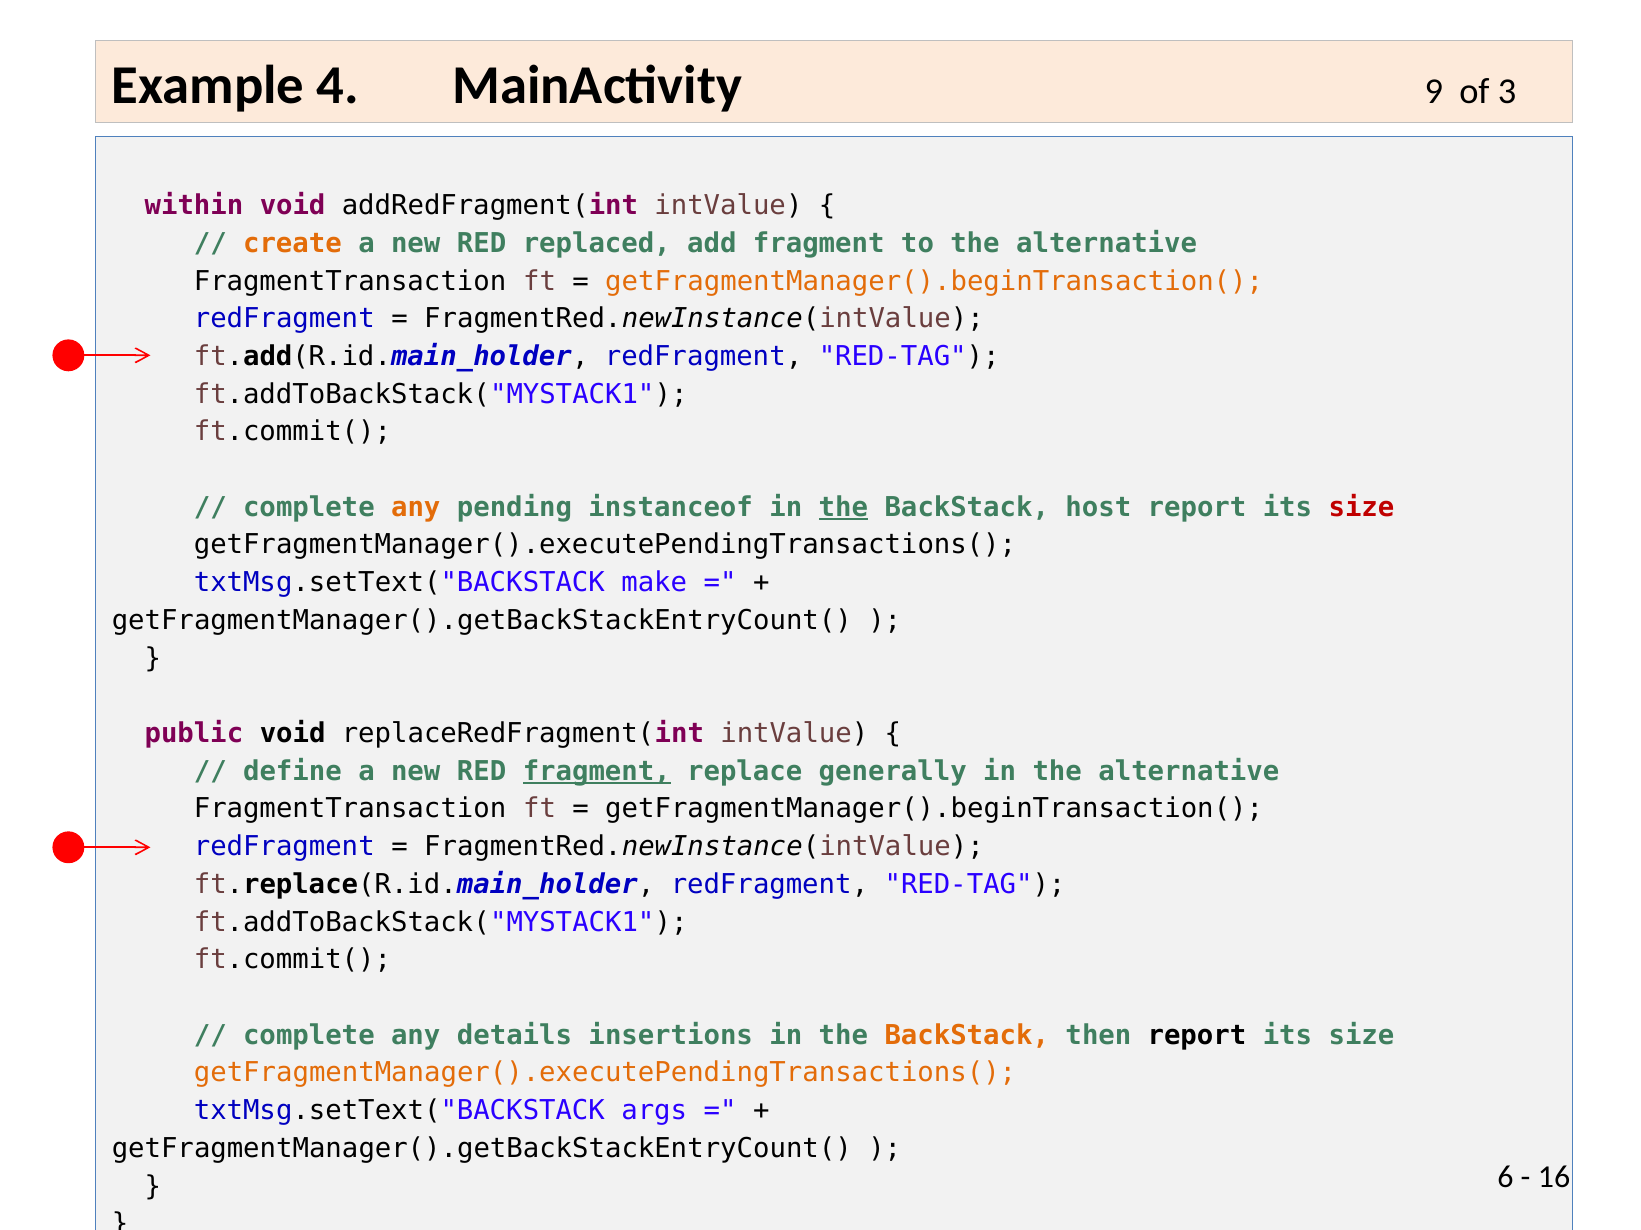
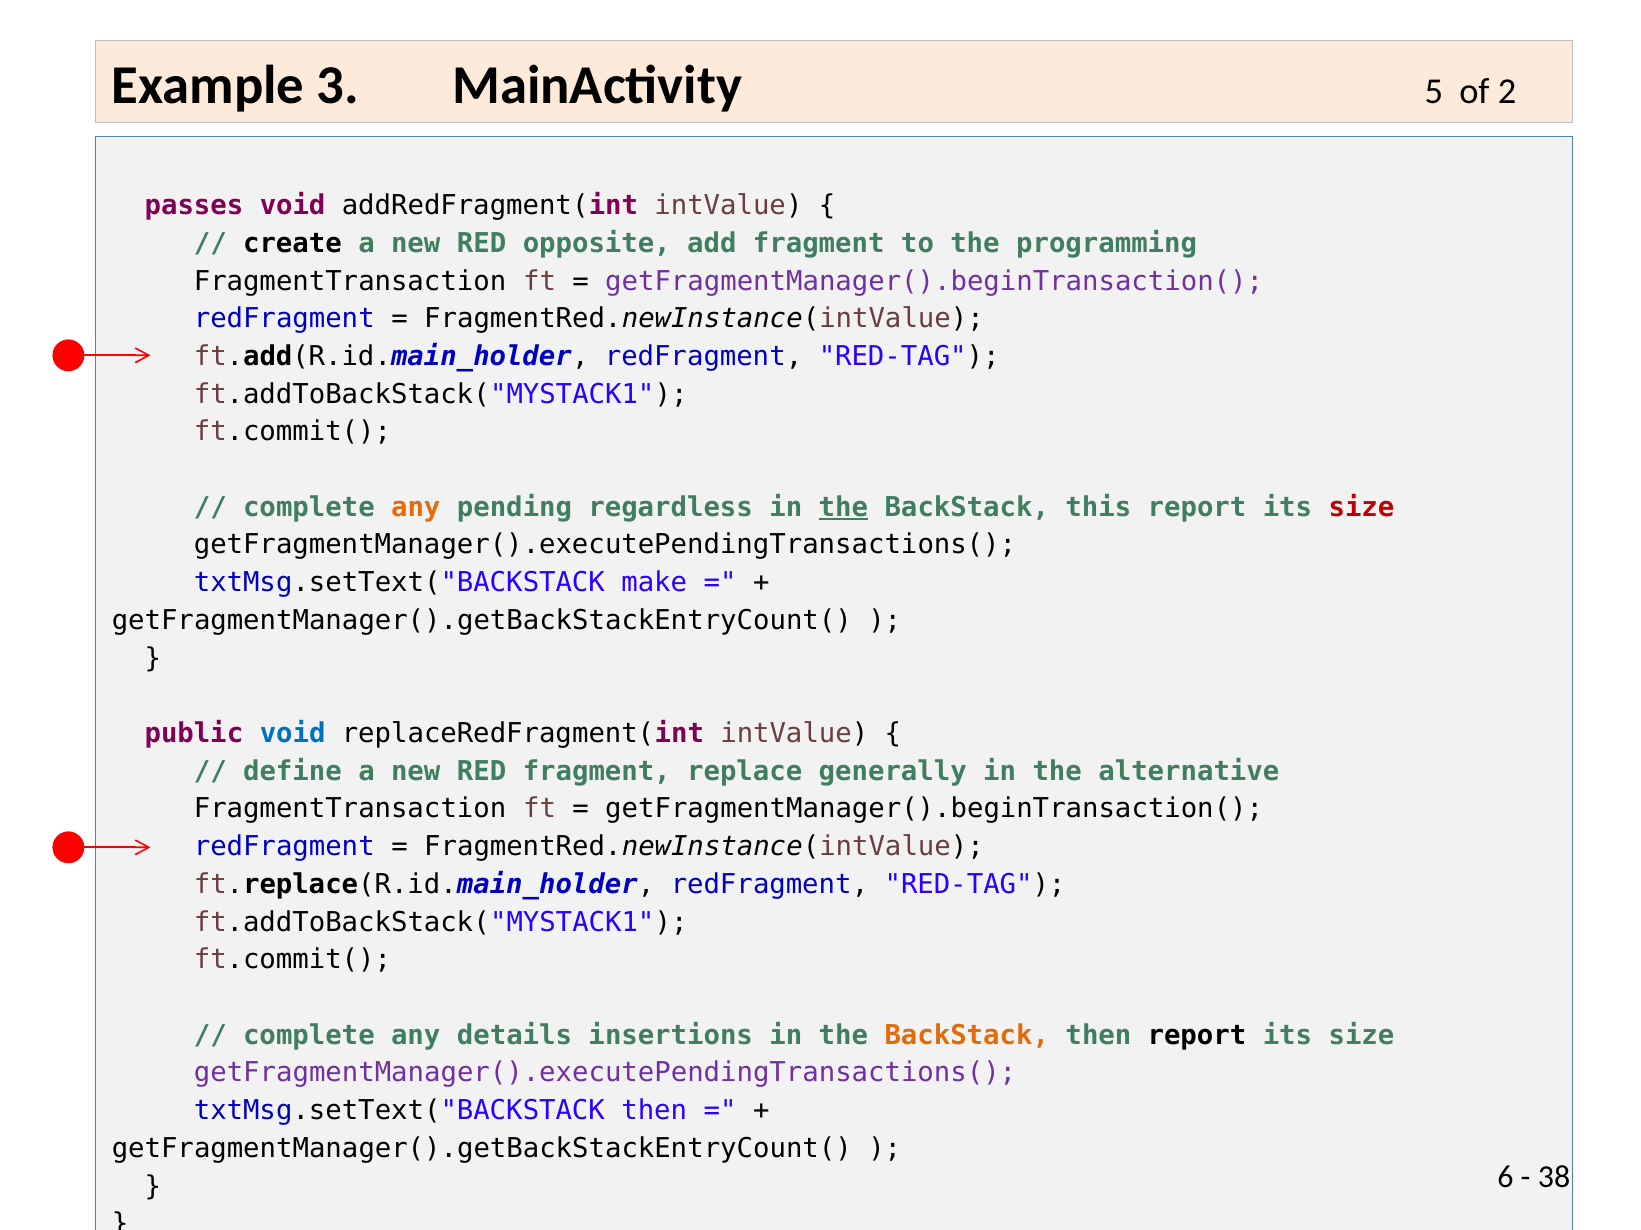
4: 4 -> 3
9: 9 -> 5
3: 3 -> 2
within: within -> passes
create colour: orange -> black
replaced: replaced -> opposite
to the alternative: alternative -> programming
getFragmentManager().beginTransaction( at (934, 281) colour: orange -> purple
instanceof: instanceof -> regardless
host: host -> this
void at (293, 734) colour: black -> blue
fragment at (597, 772) underline: present -> none
getFragmentManager().executePendingTransactions( at (605, 1074) colour: orange -> purple
txtMsg.setText("BACKSTACK args: args -> then
16: 16 -> 38
